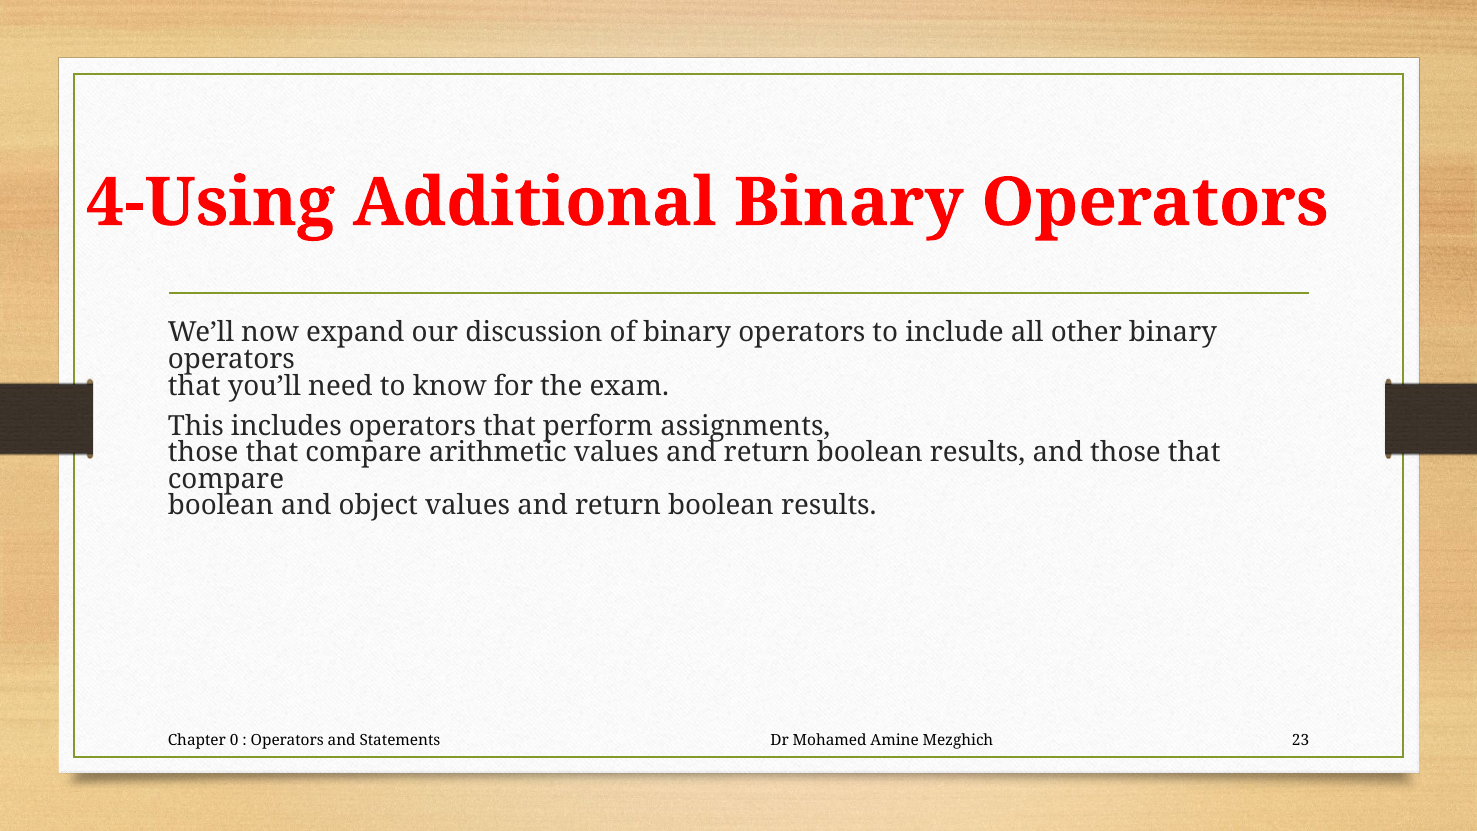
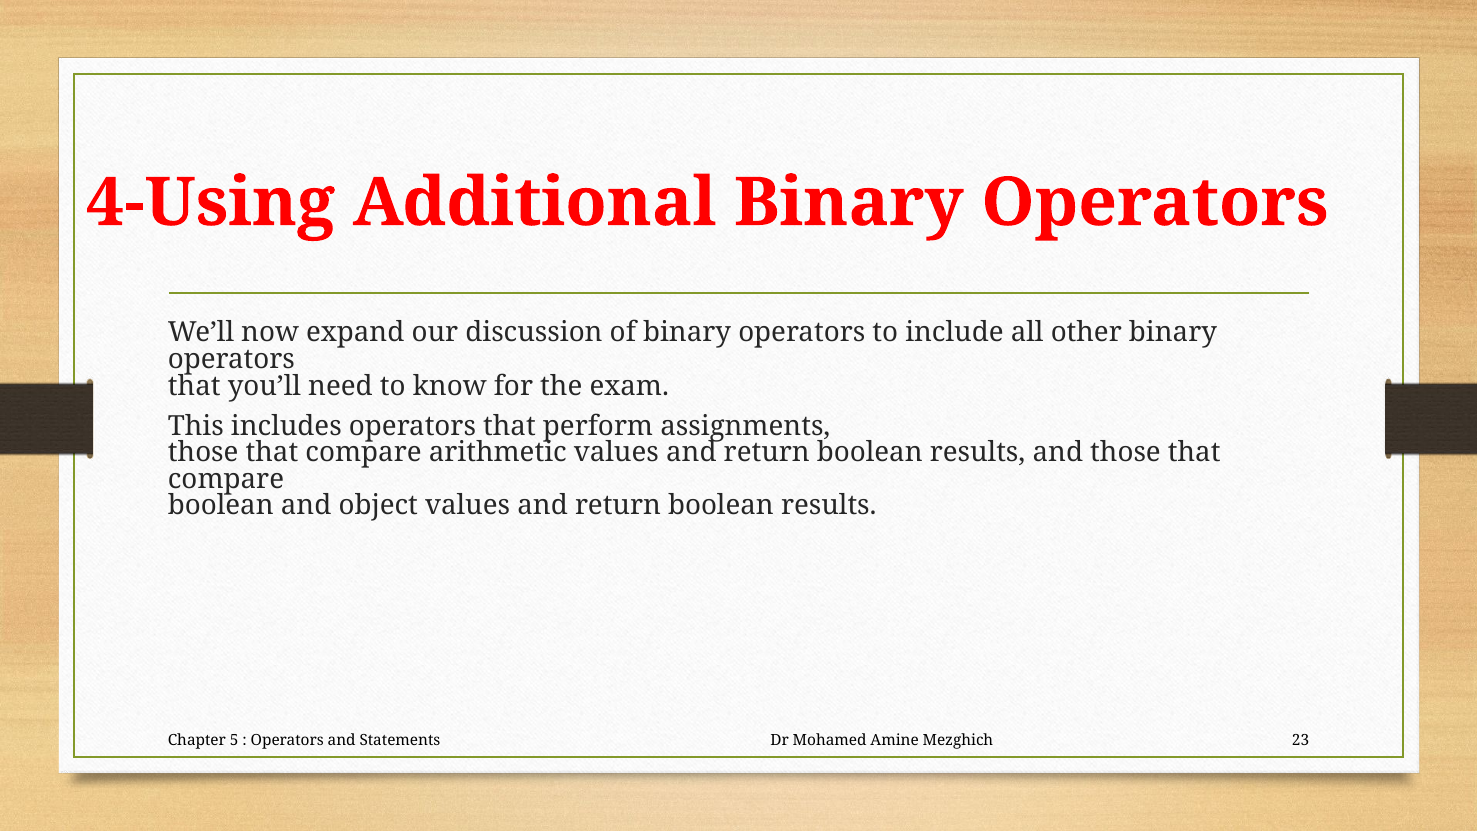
0: 0 -> 5
